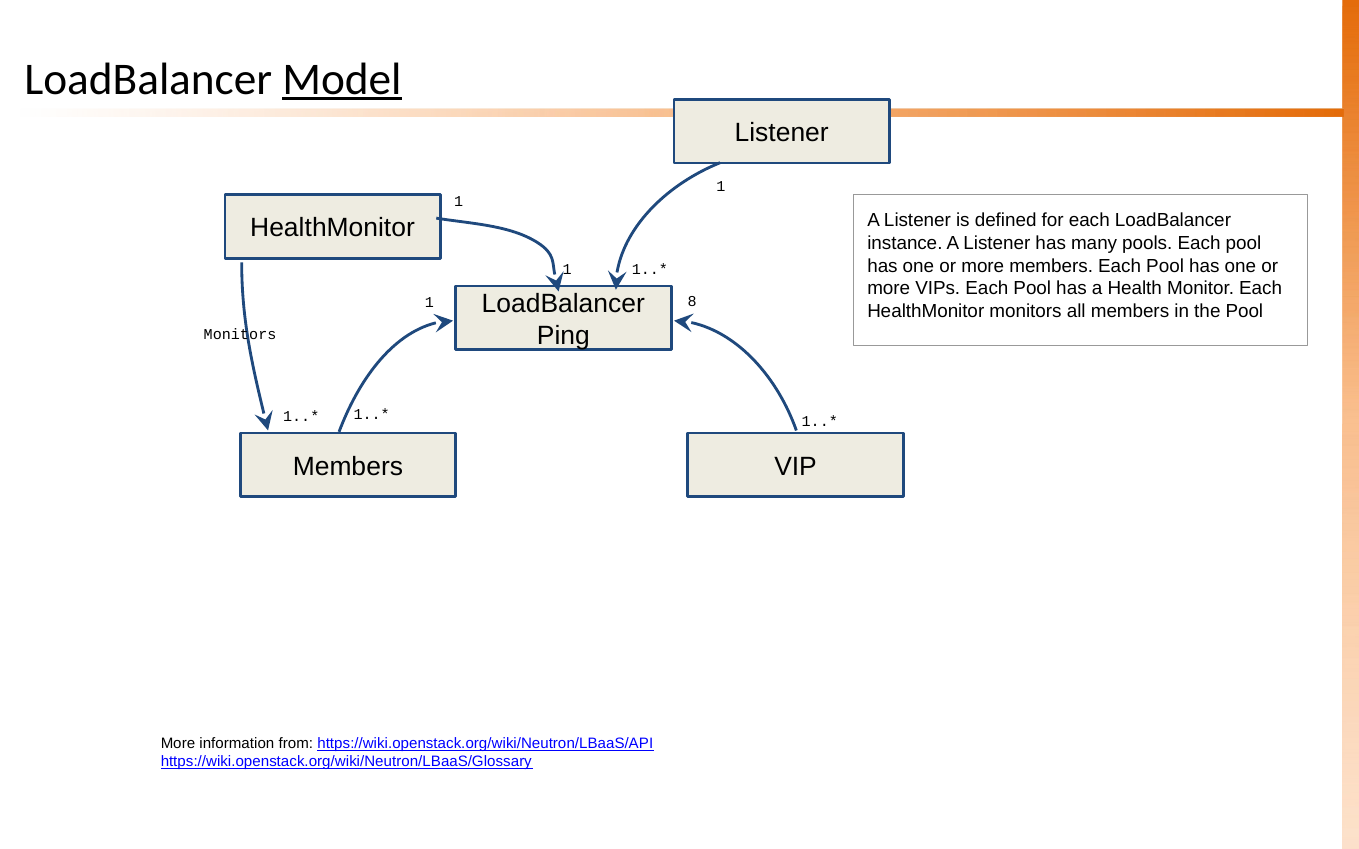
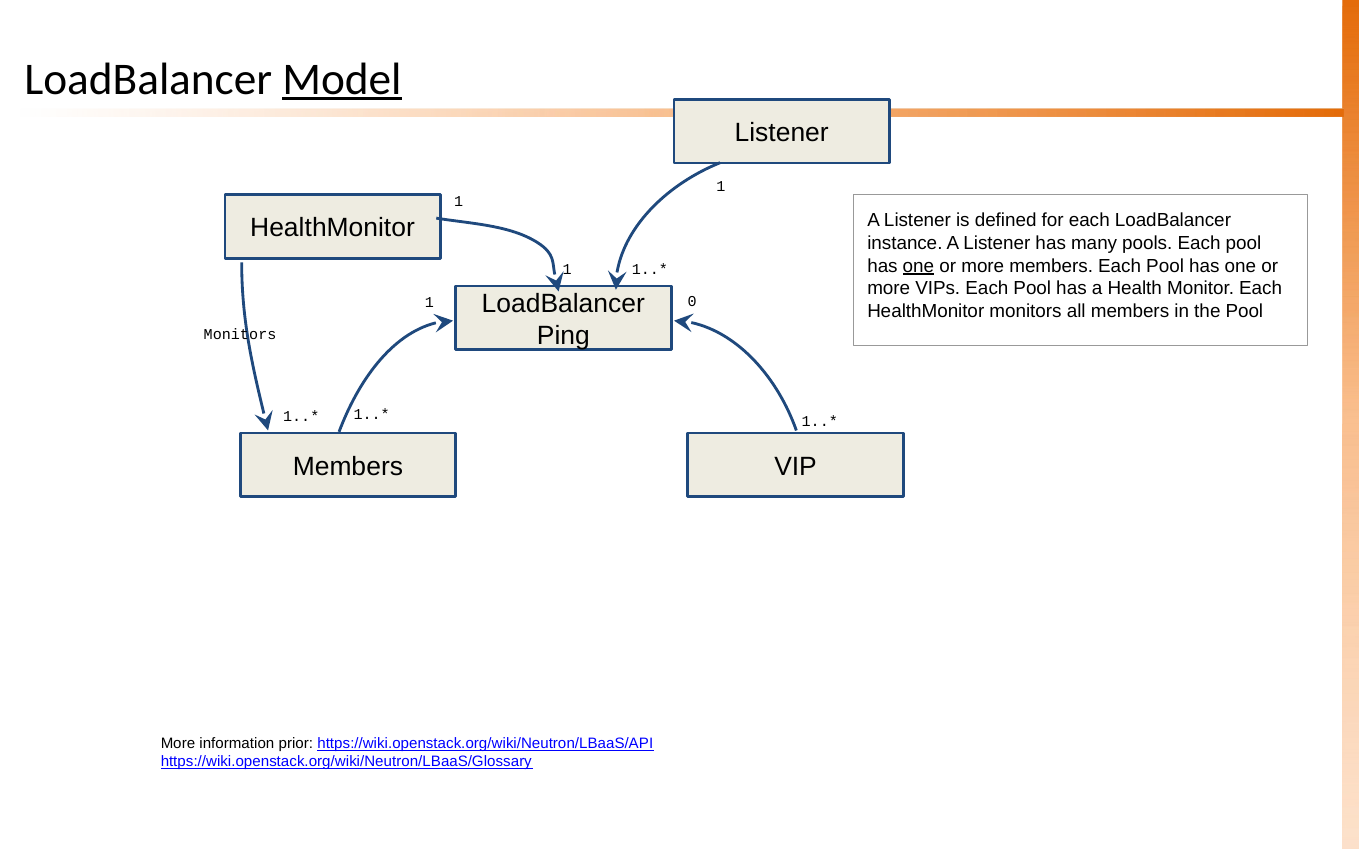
one at (918, 266) underline: none -> present
8: 8 -> 0
from: from -> prior
